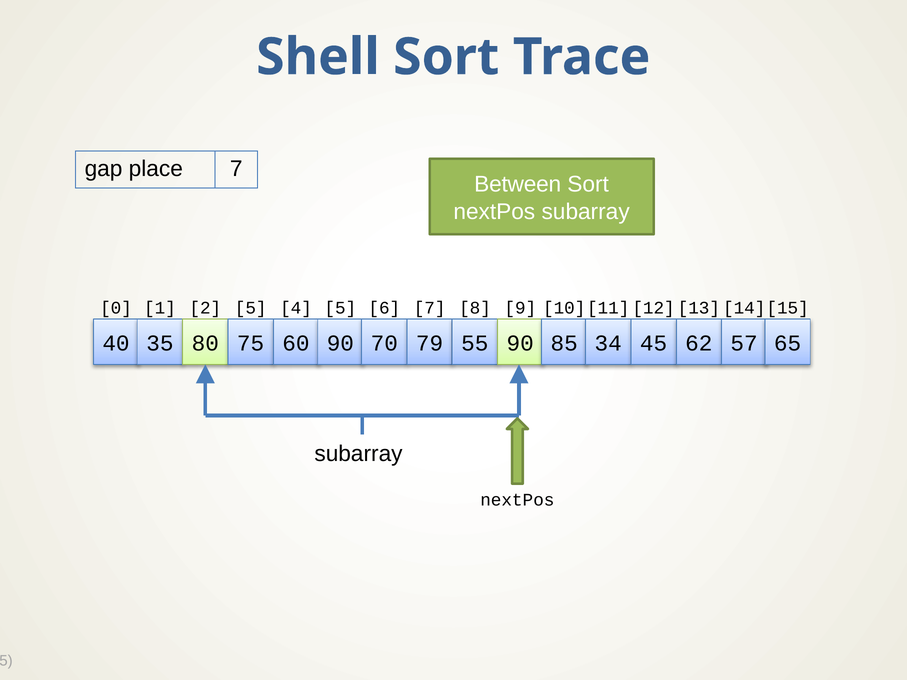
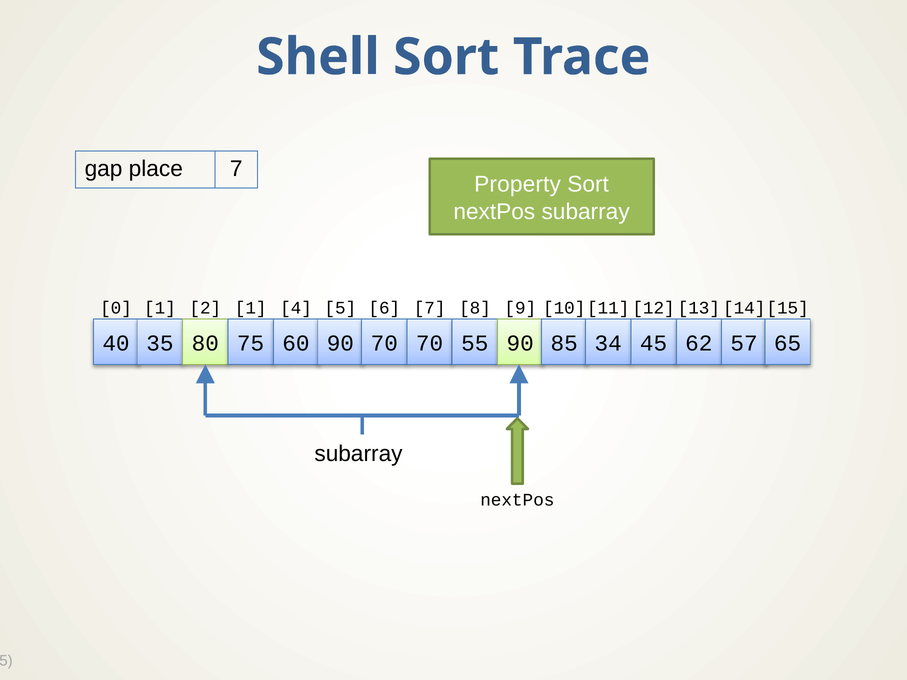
Between: Between -> Property
2 5: 5 -> 1
70 79: 79 -> 70
